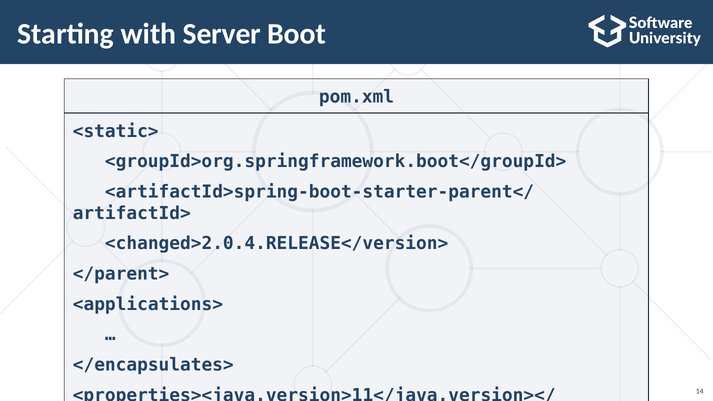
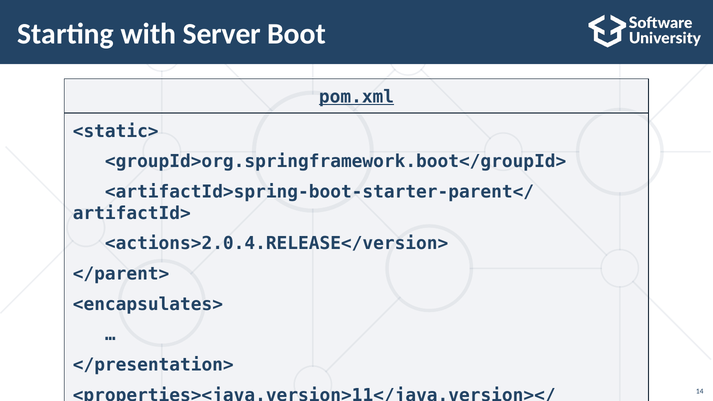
pom.xml underline: none -> present
<changed>2.0.4.RELEASE</version>: <changed>2.0.4.RELEASE</version> -> <actions>2.0.4.RELEASE</version>
<applications>: <applications> -> <encapsulates>
</encapsulates>: </encapsulates> -> </presentation>
